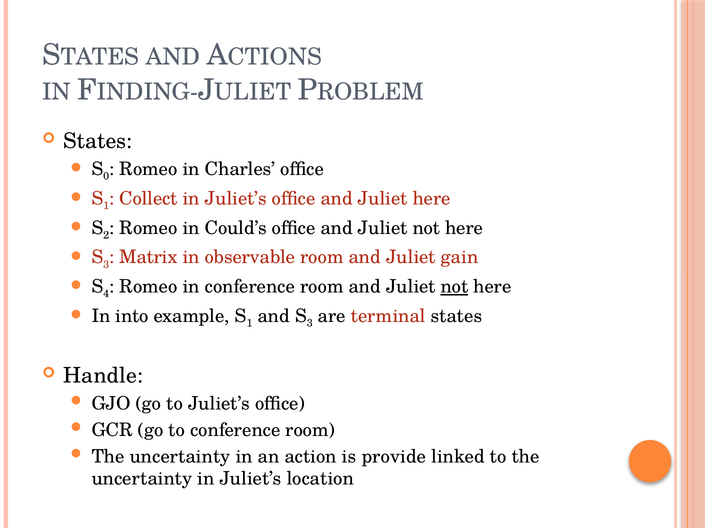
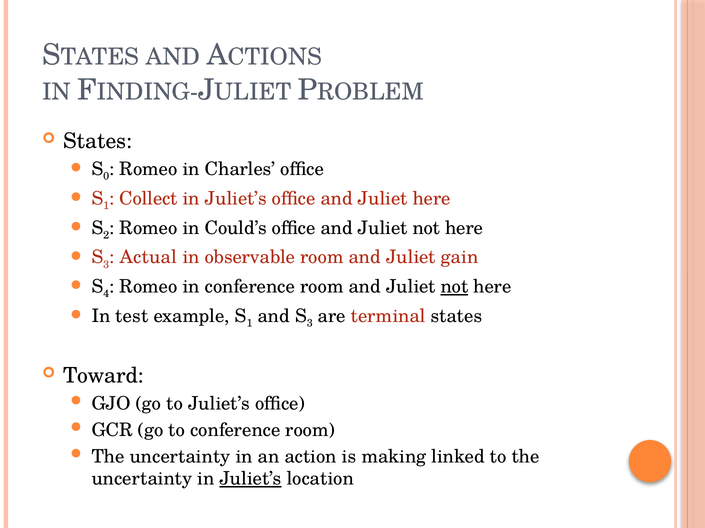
Matrix: Matrix -> Actual
into: into -> test
Handle: Handle -> Toward
provide: provide -> making
Juliet’s at (251, 479) underline: none -> present
